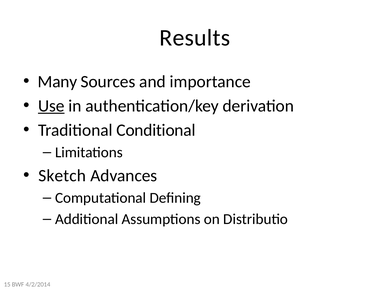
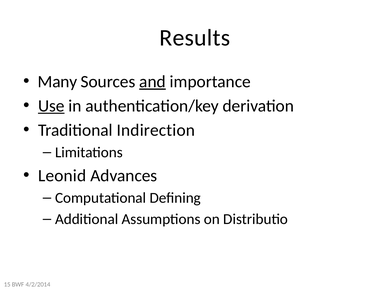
and underline: none -> present
Conditional: Conditional -> Indirection
Sketch: Sketch -> Leonid
